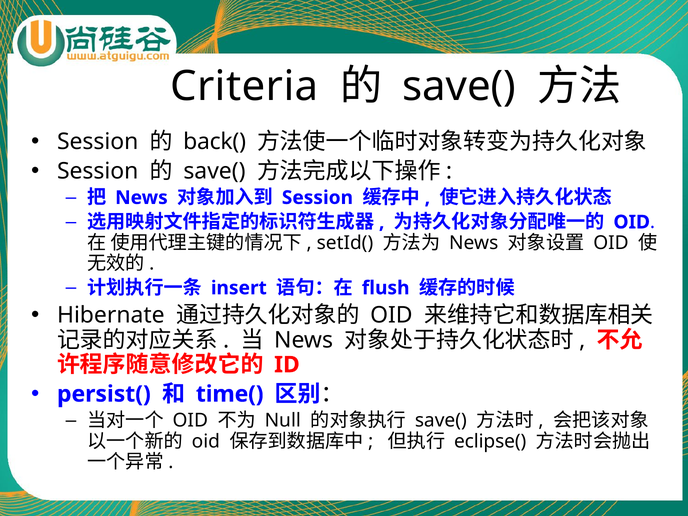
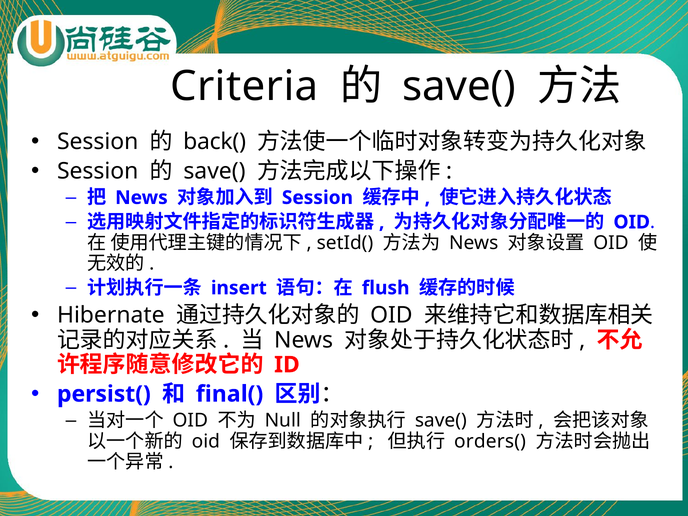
time(: time( -> final(
eclipse(: eclipse( -> orders(
